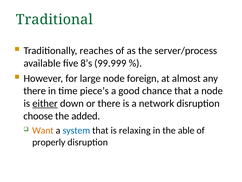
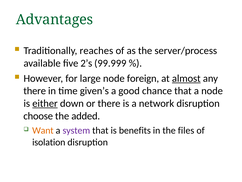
Traditional: Traditional -> Advantages
8’s: 8’s -> 2’s
almost underline: none -> present
piece’s: piece’s -> given’s
system colour: blue -> purple
relaxing: relaxing -> benefits
able: able -> files
properly: properly -> isolation
